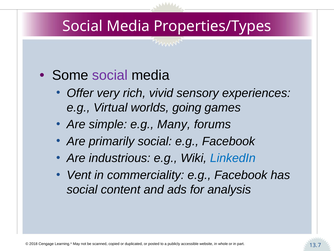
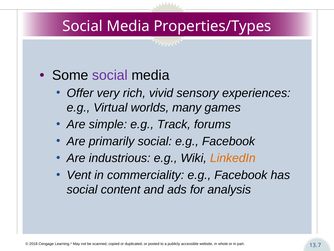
going: going -> many
Many: Many -> Track
LinkedIn colour: blue -> orange
